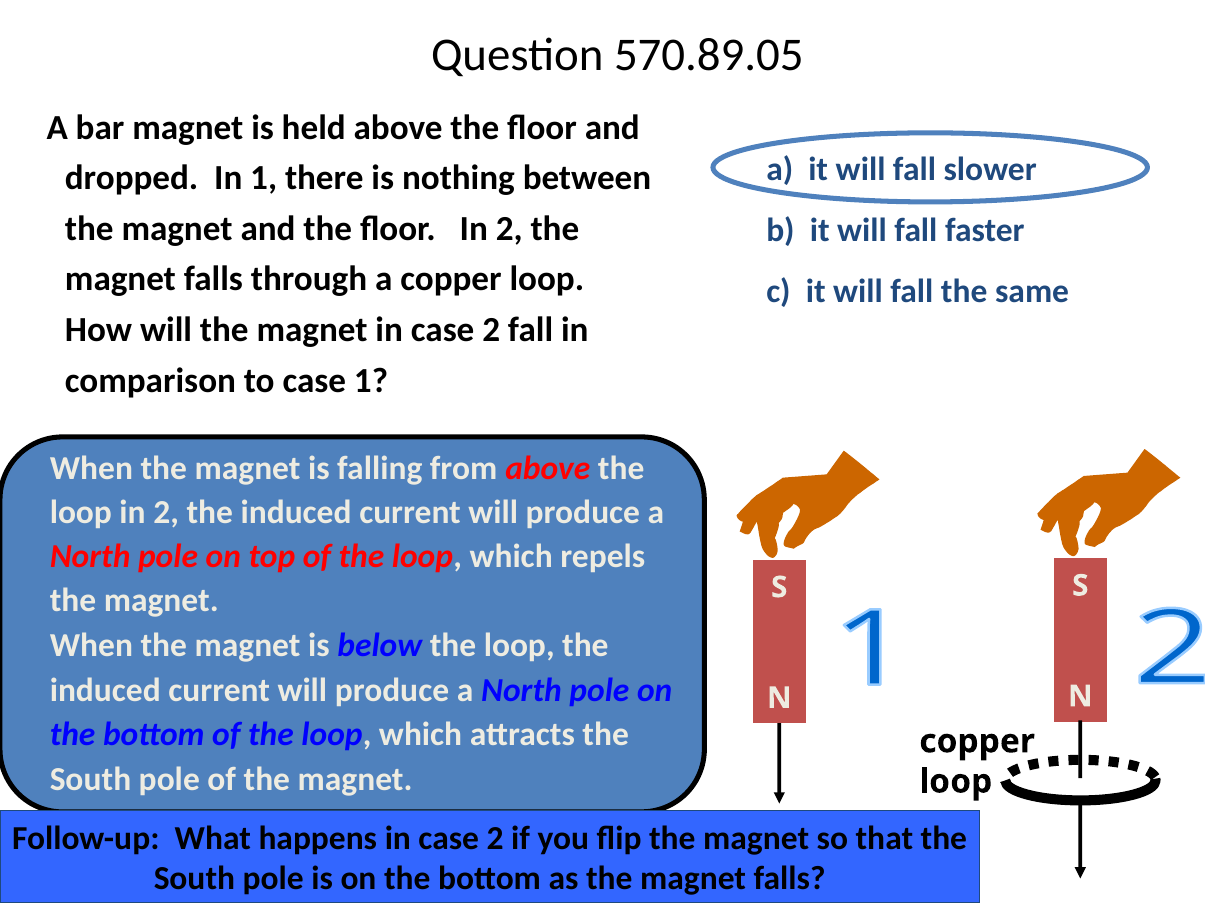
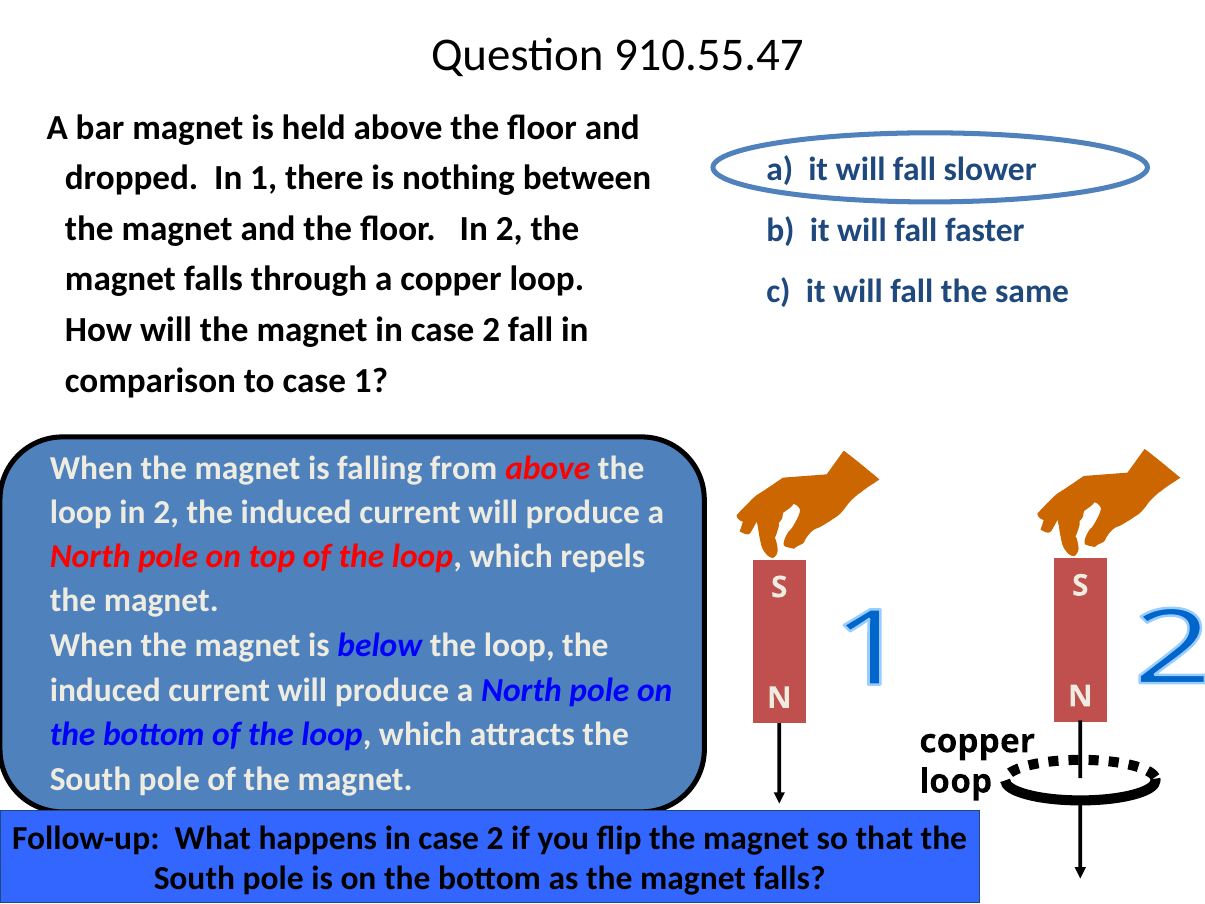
570.89.05: 570.89.05 -> 910.55.47
